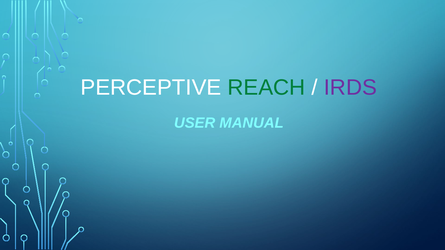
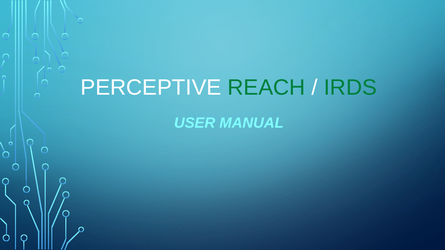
IRDS colour: purple -> green
